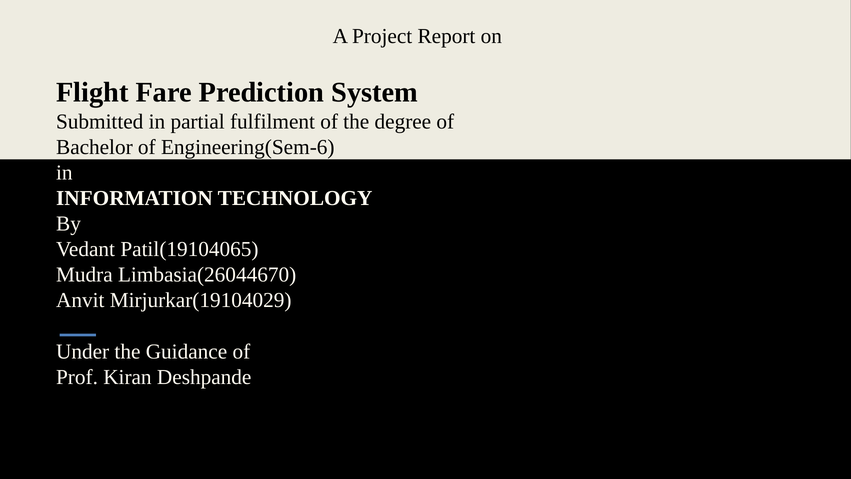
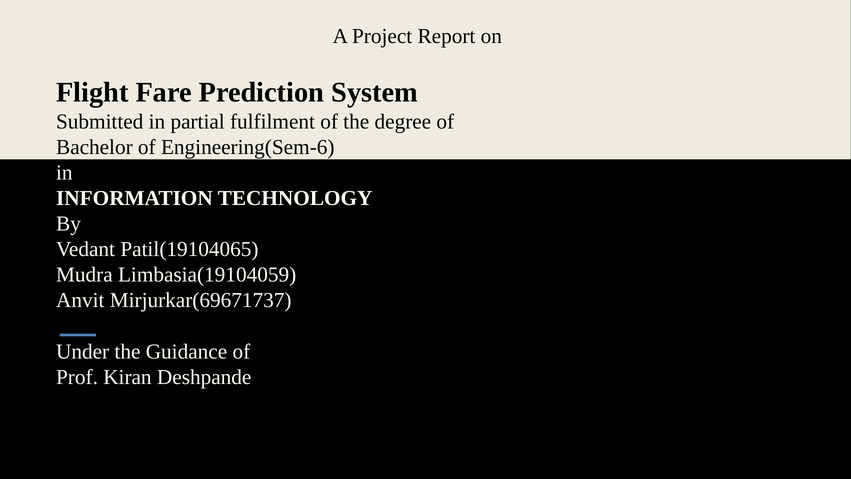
Limbasia(26044670: Limbasia(26044670 -> Limbasia(19104059
Mirjurkar(19104029: Mirjurkar(19104029 -> Mirjurkar(69671737
